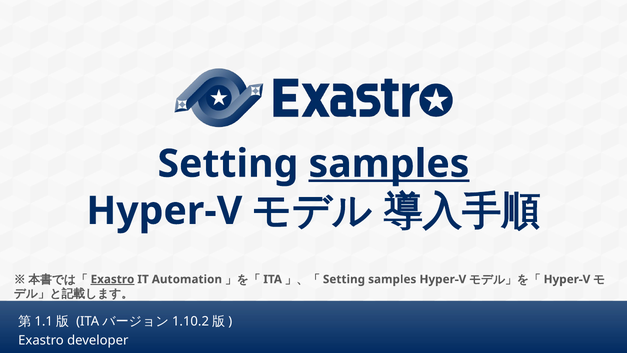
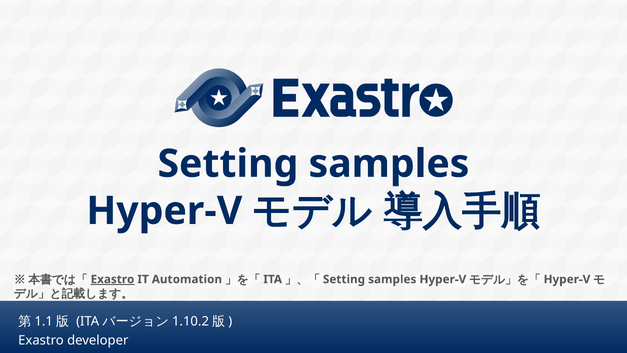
samples at (389, 164) underline: present -> none
